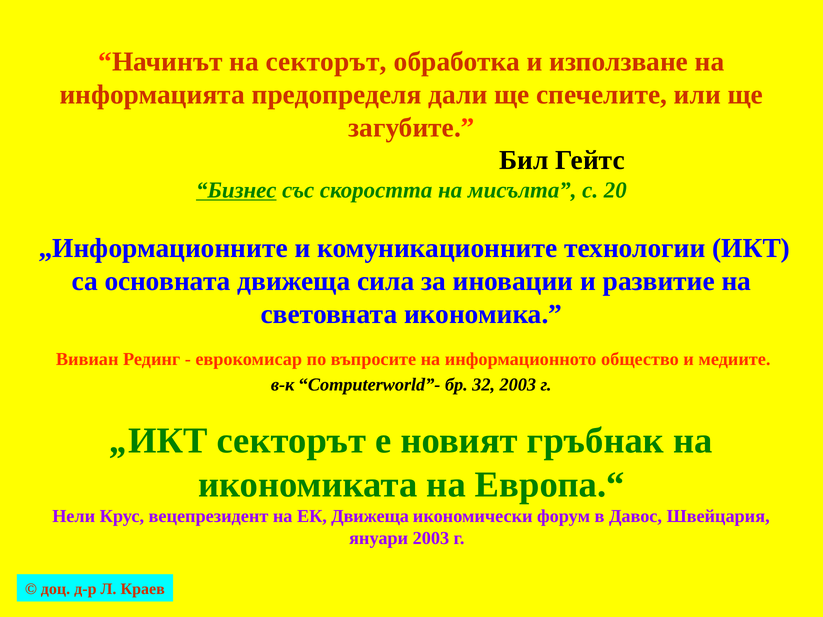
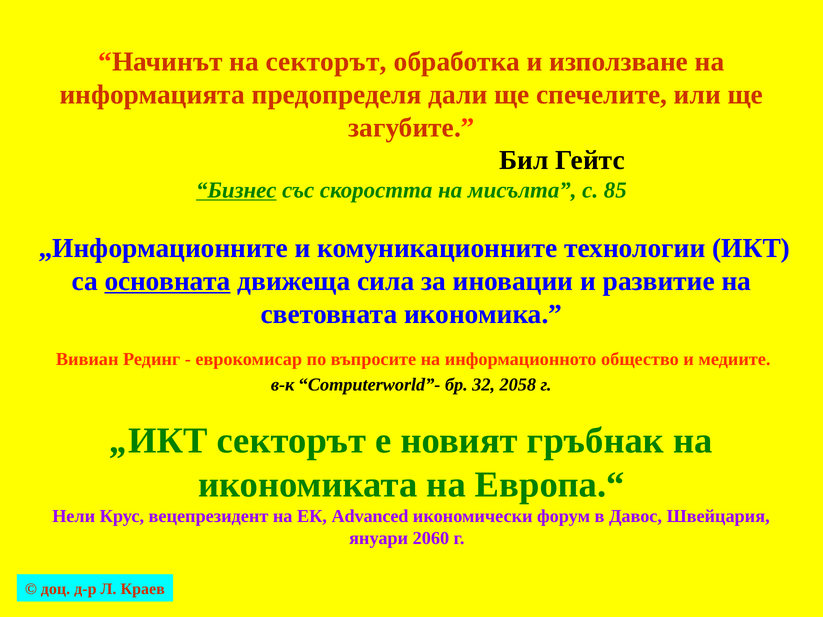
20: 20 -> 85
основната underline: none -> present
32 2003: 2003 -> 2058
ЕК Движеща: Движеща -> Advanced
януари 2003: 2003 -> 2060
